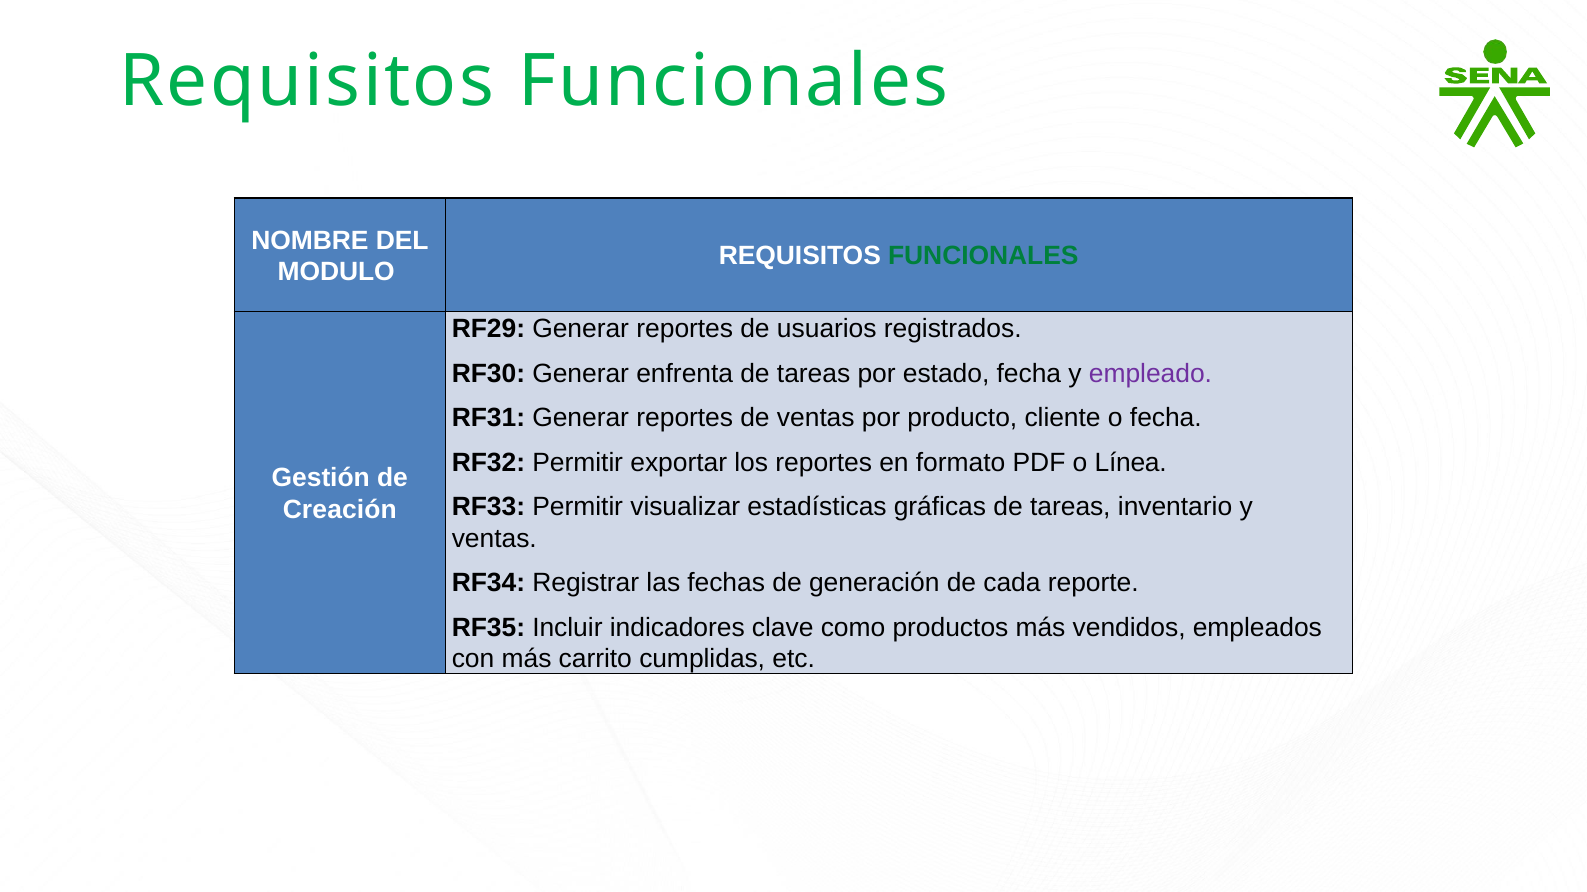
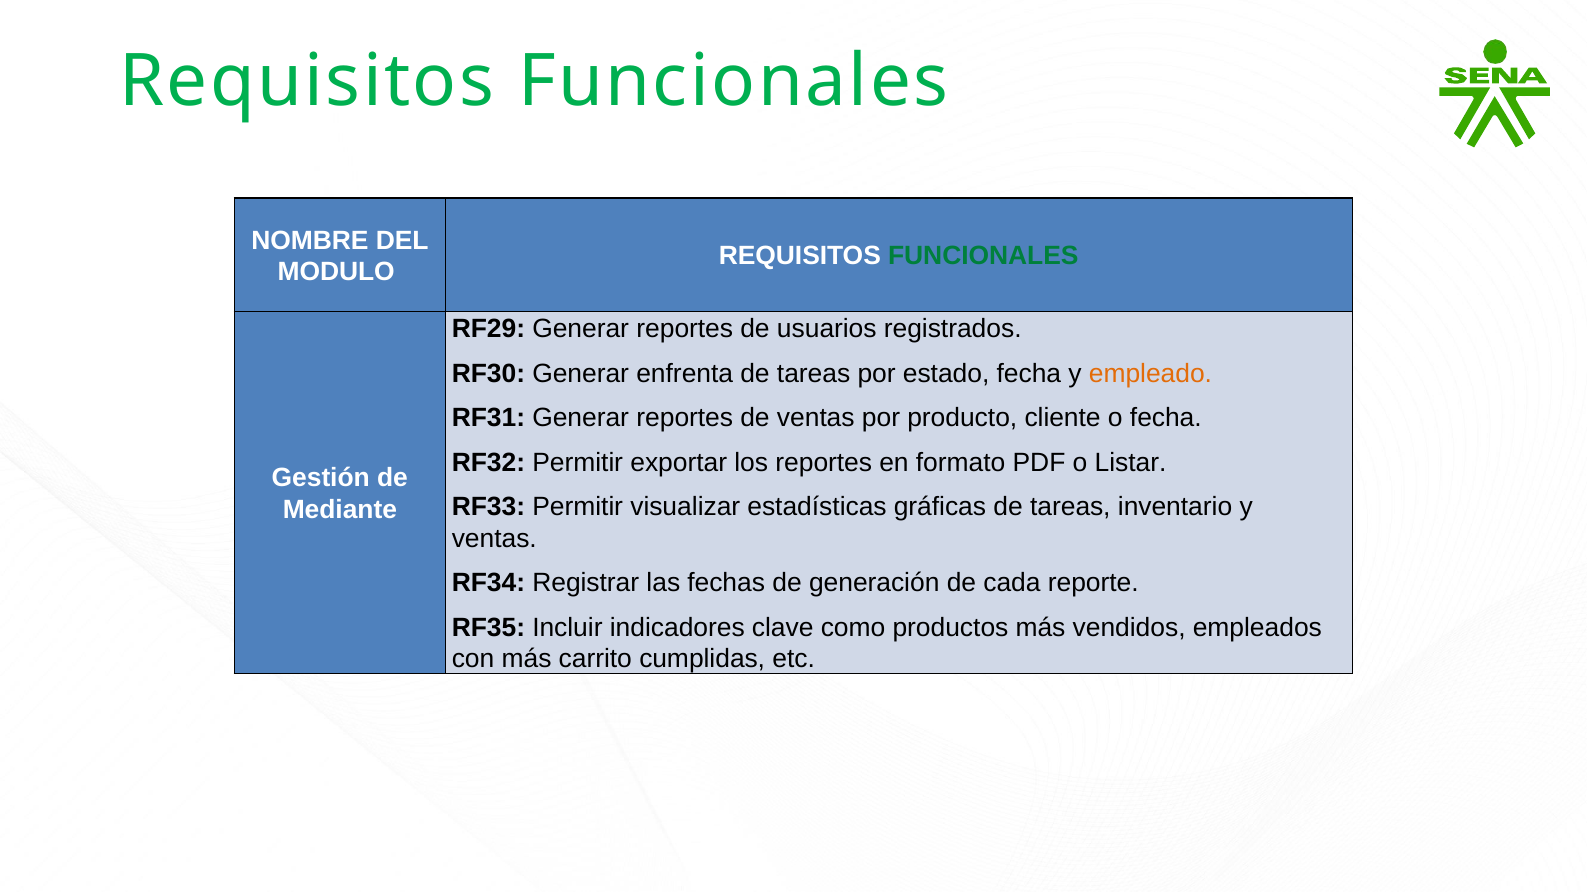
empleado colour: purple -> orange
Línea: Línea -> Listar
Creación: Creación -> Mediante
